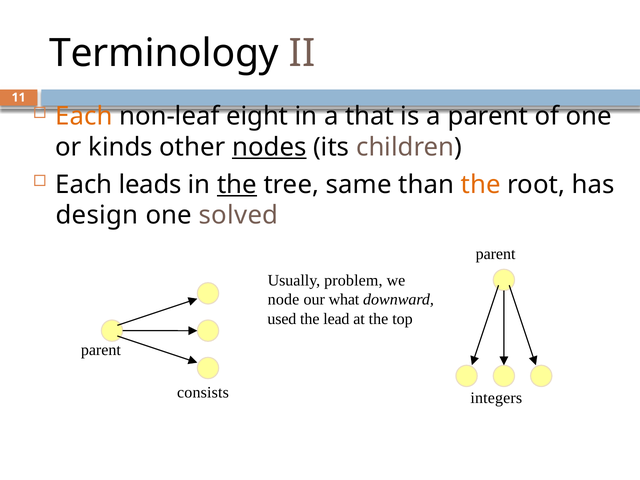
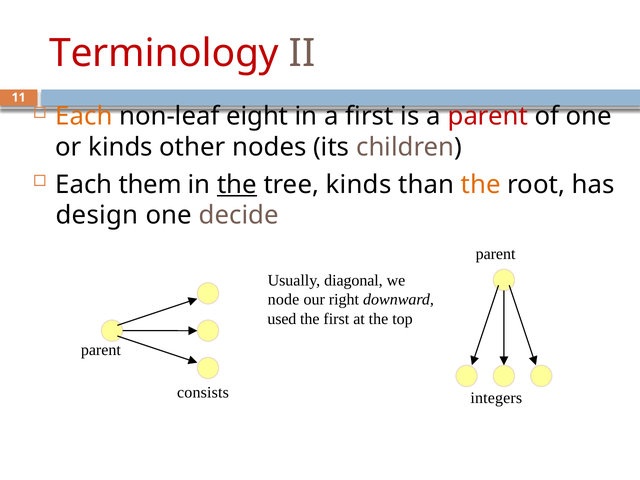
Terminology colour: black -> red
a that: that -> first
parent at (488, 116) colour: black -> red
nodes underline: present -> none
leads: leads -> them
tree same: same -> kinds
solved: solved -> decide
problem: problem -> diagonal
what: what -> right
the lead: lead -> first
